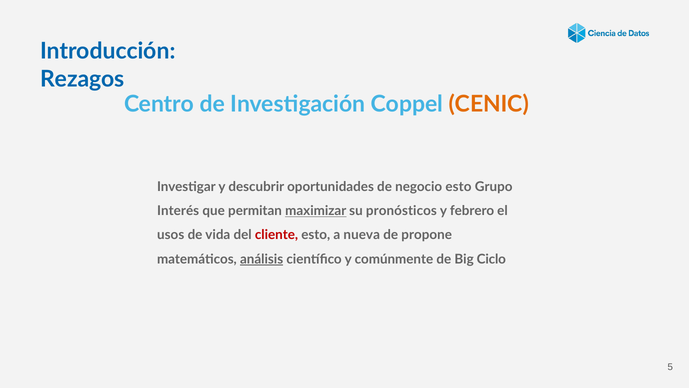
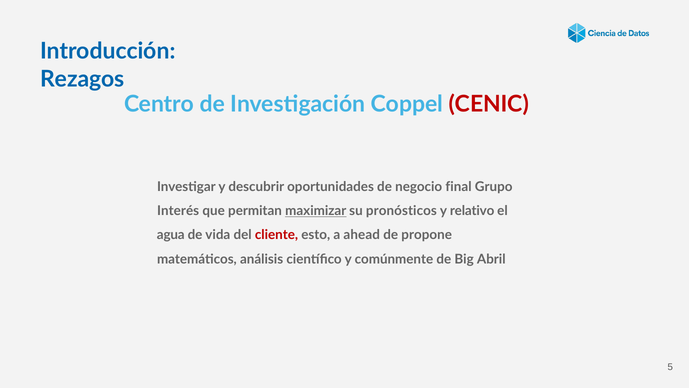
CENIC colour: orange -> red
negocio esto: esto -> final
febrero: febrero -> relativo
usos: usos -> agua
nueva: nueva -> ahead
análisis underline: present -> none
Ciclo: Ciclo -> Abril
